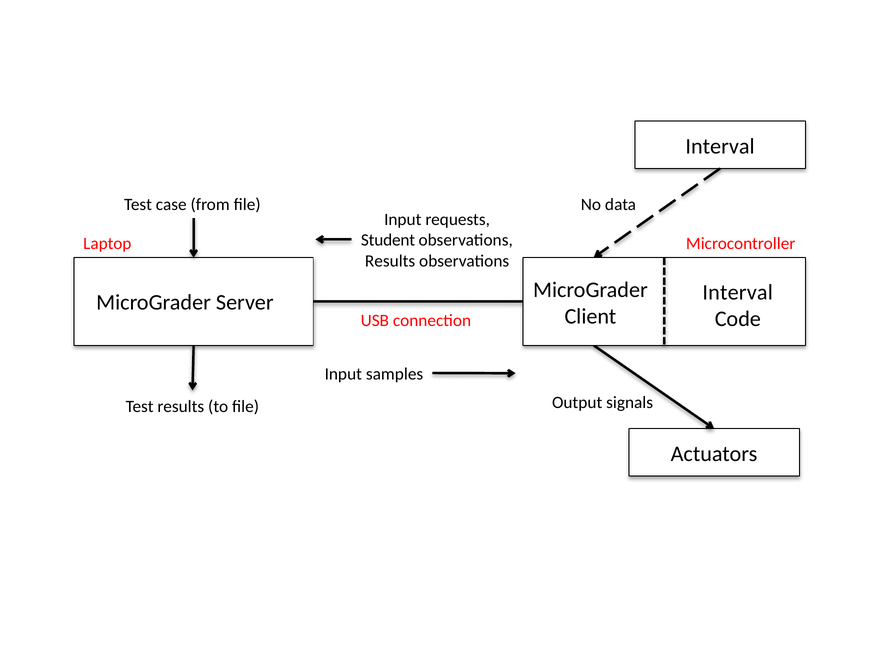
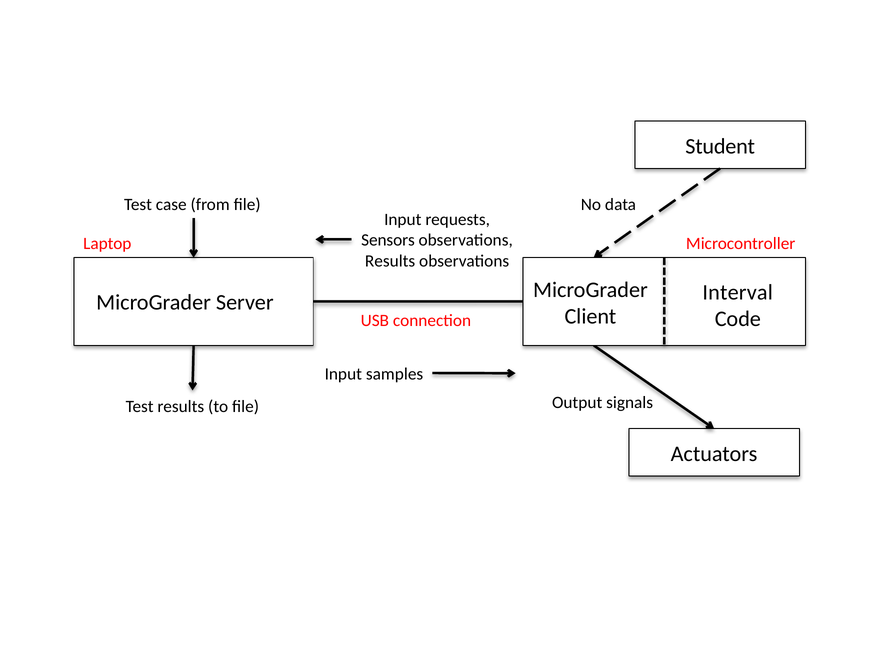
Interval at (720, 146): Interval -> Student
Student: Student -> Sensors
